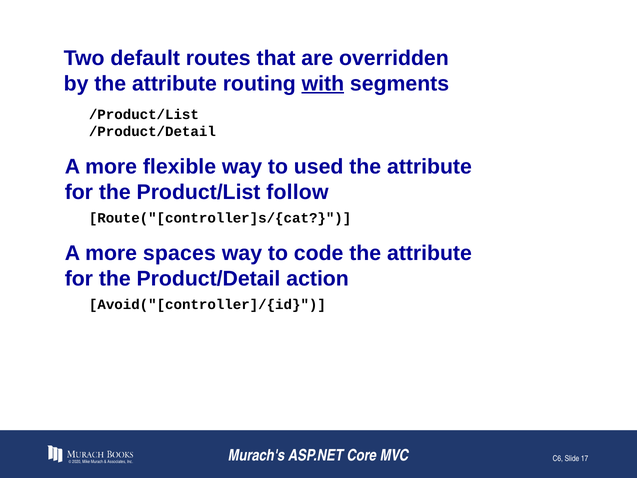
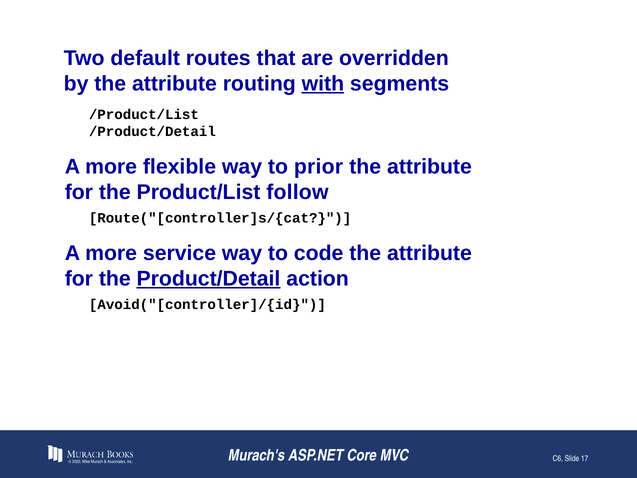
used: used -> prior
spaces: spaces -> service
Product/Detail underline: none -> present
